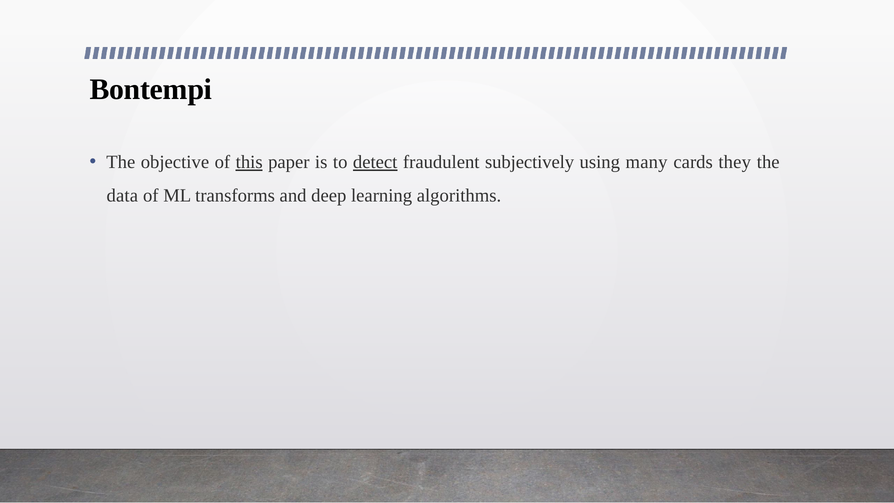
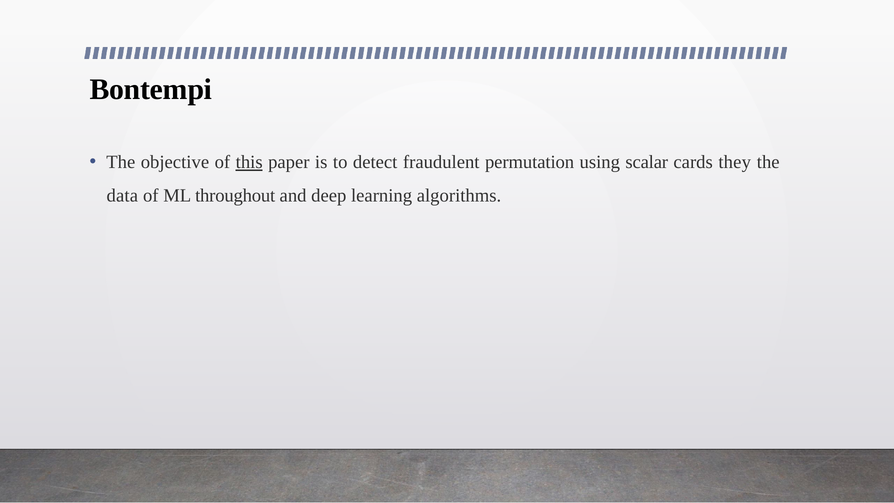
detect underline: present -> none
subjectively: subjectively -> permutation
many: many -> scalar
transforms: transforms -> throughout
